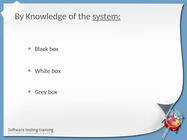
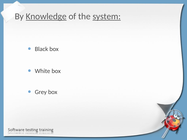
Knowledge underline: none -> present
